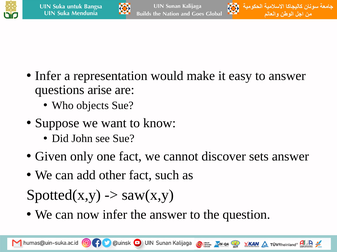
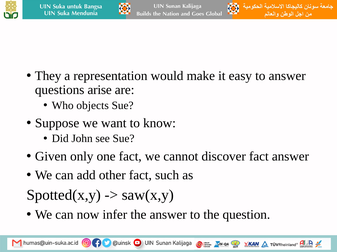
Infer at (48, 76): Infer -> They
discover sets: sets -> fact
